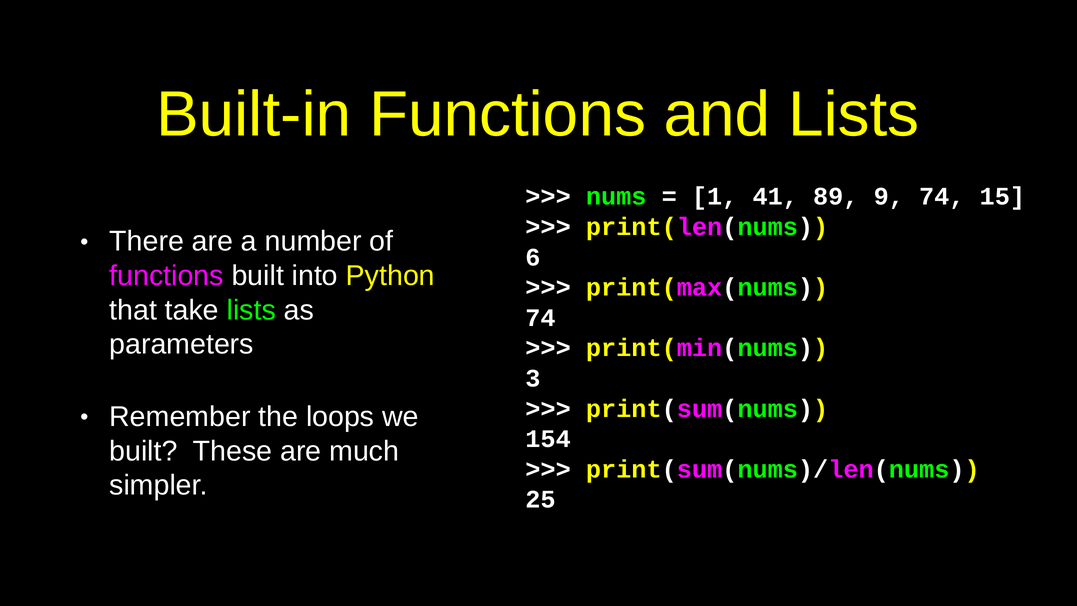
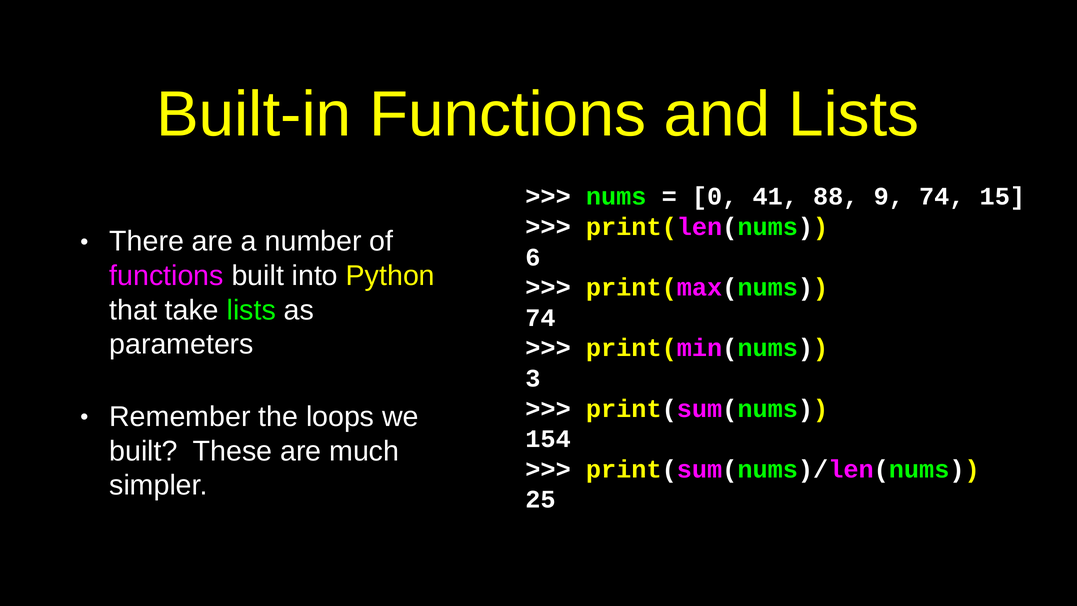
1: 1 -> 0
89: 89 -> 88
